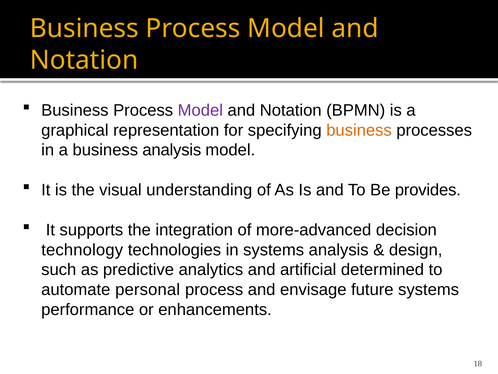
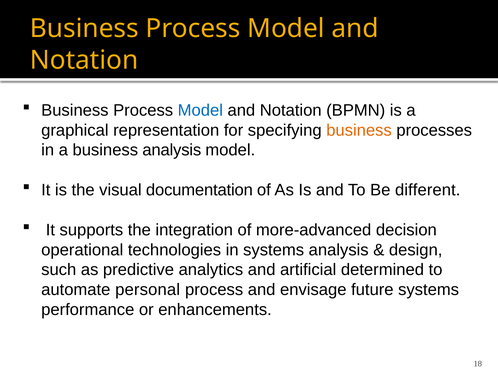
Model at (200, 110) colour: purple -> blue
understanding: understanding -> documentation
provides: provides -> different
technology: technology -> operational
